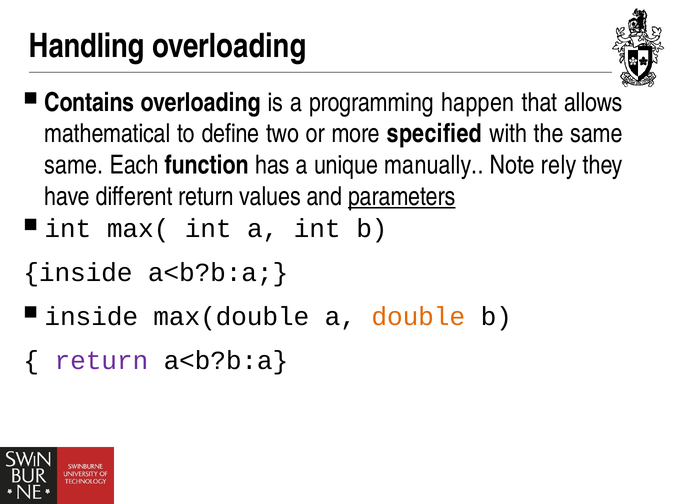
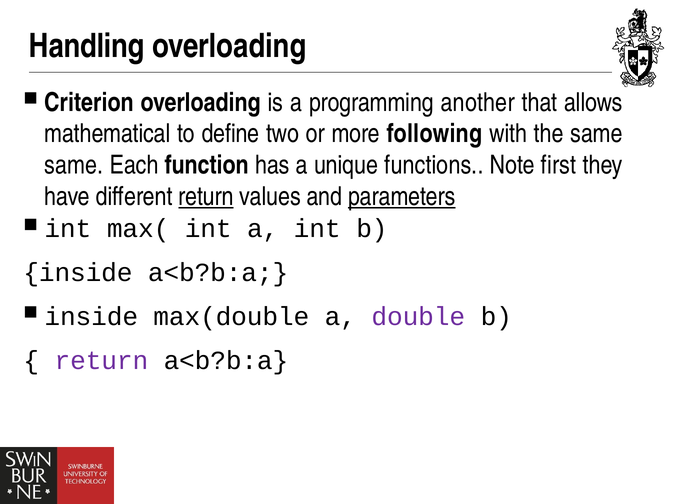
Contains: Contains -> Criterion
happen: happen -> another
specified: specified -> following
manually: manually -> functions
rely: rely -> first
return at (206, 197) underline: none -> present
double colour: orange -> purple
